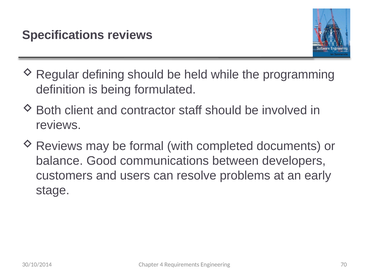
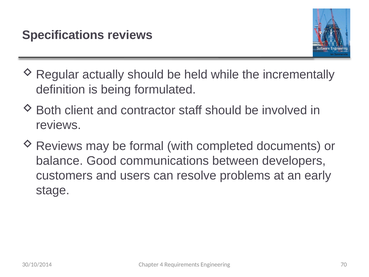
defining: defining -> actually
programming: programming -> incrementally
